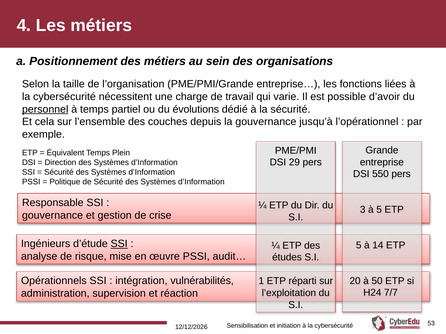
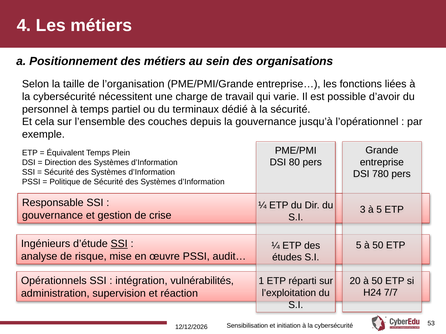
personnel underline: present -> none
évolutions: évolutions -> terminaux
29: 29 -> 80
550: 550 -> 780
5 à 14: 14 -> 50
